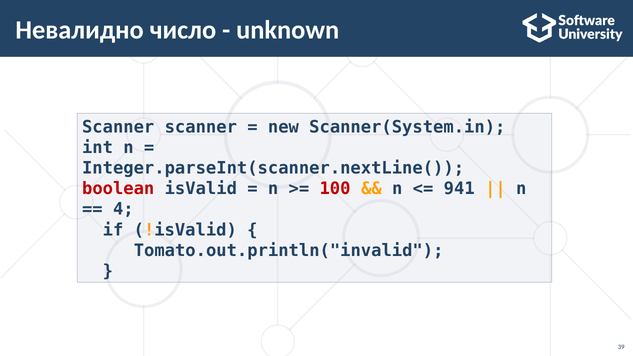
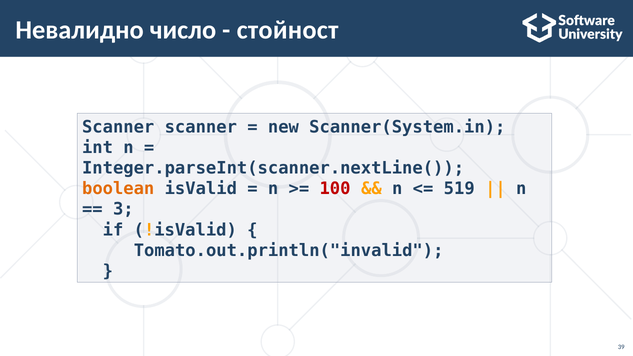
unknown: unknown -> стойност
boolean colour: red -> orange
941: 941 -> 519
4: 4 -> 3
